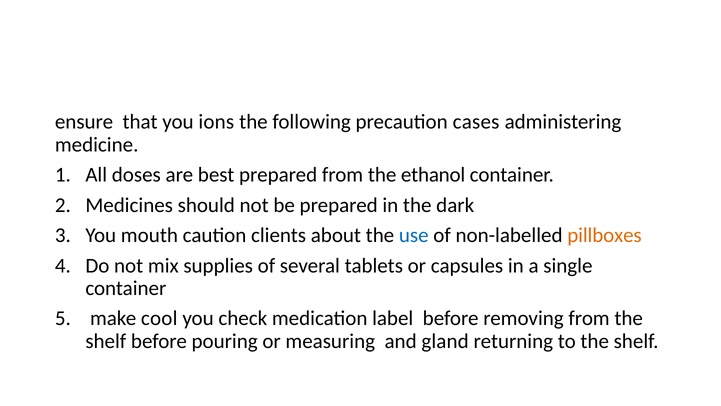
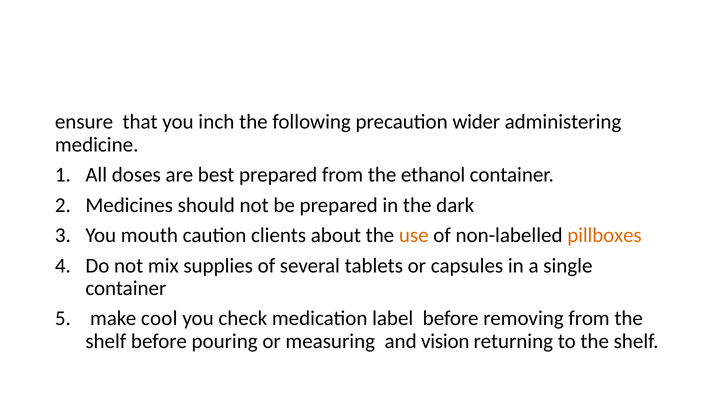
ions: ions -> inch
cases: cases -> wider
use colour: blue -> orange
gland: gland -> vision
